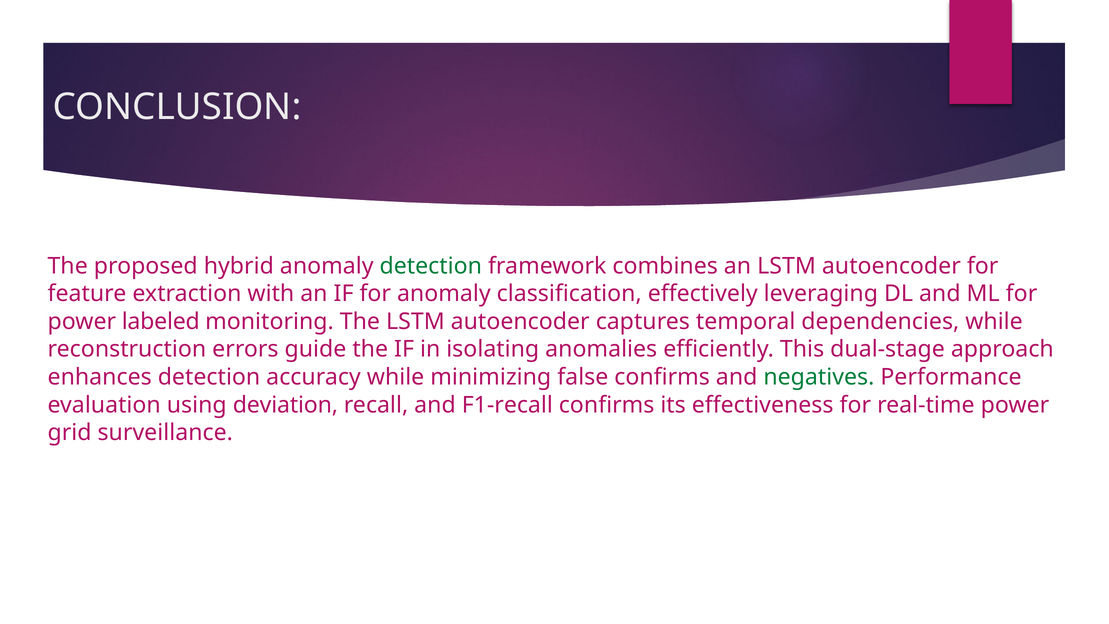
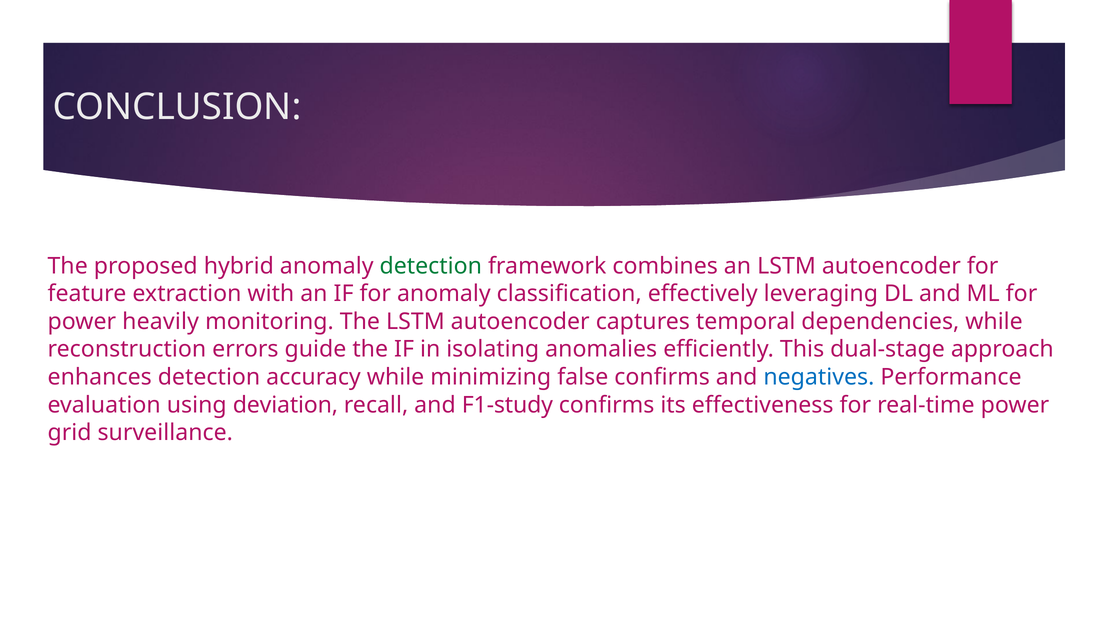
labeled: labeled -> heavily
negatives colour: green -> blue
F1-recall: F1-recall -> F1-study
